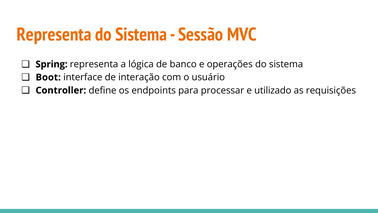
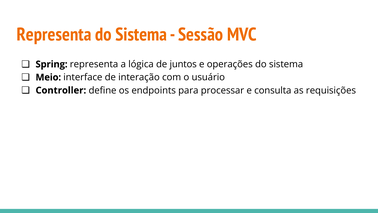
banco: banco -> juntos
Boot: Boot -> Meio
utilizado: utilizado -> consulta
